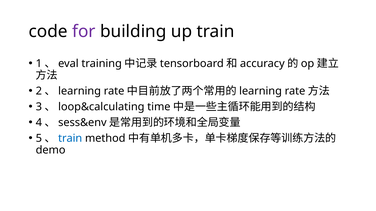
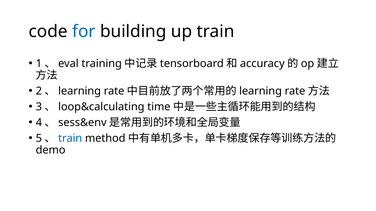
for colour: purple -> blue
